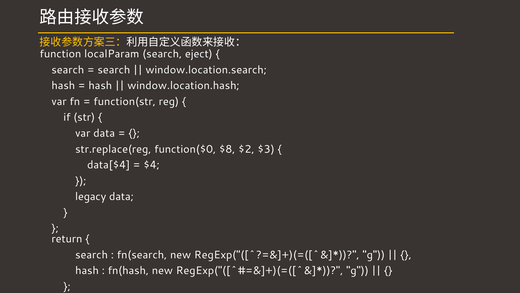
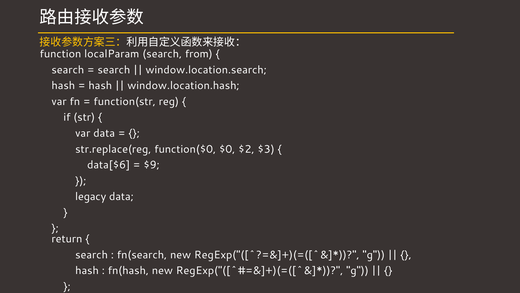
eject: eject -> from
$8: $8 -> $0
data[$4: data[$4 -> data[$6
$4: $4 -> $9
